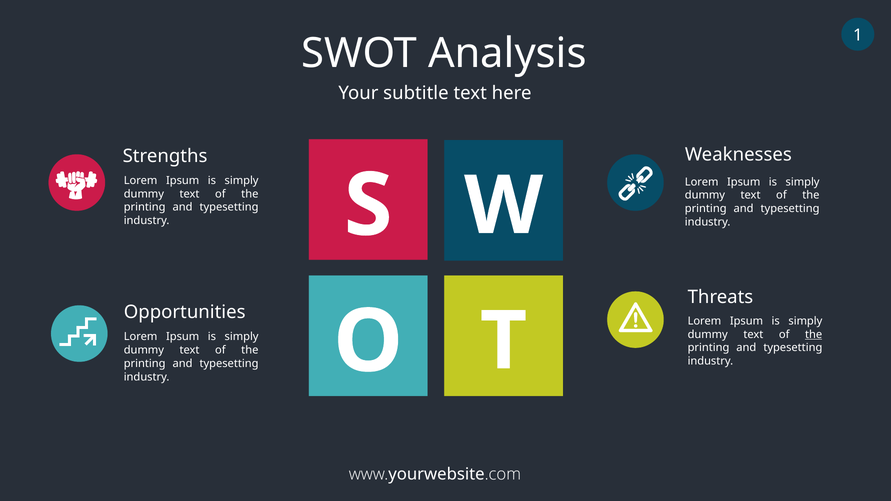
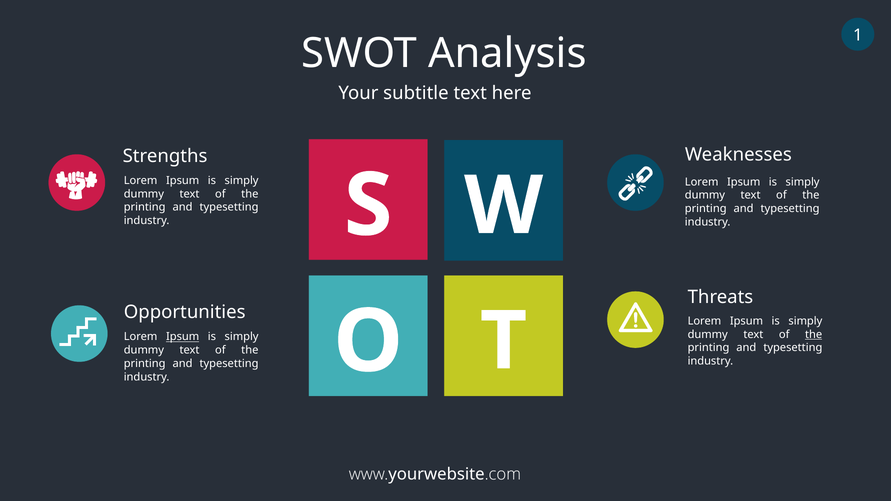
Ipsum at (183, 337) underline: none -> present
